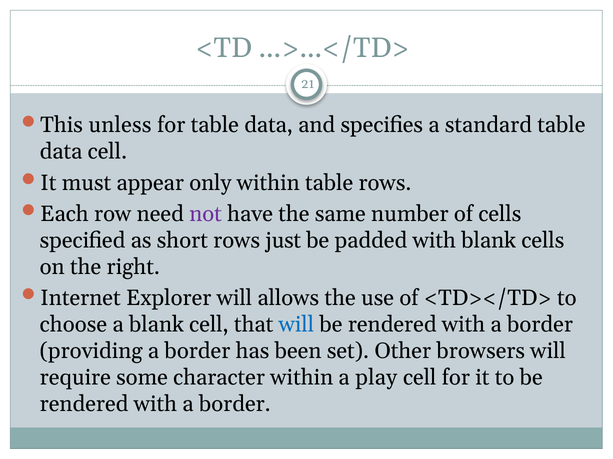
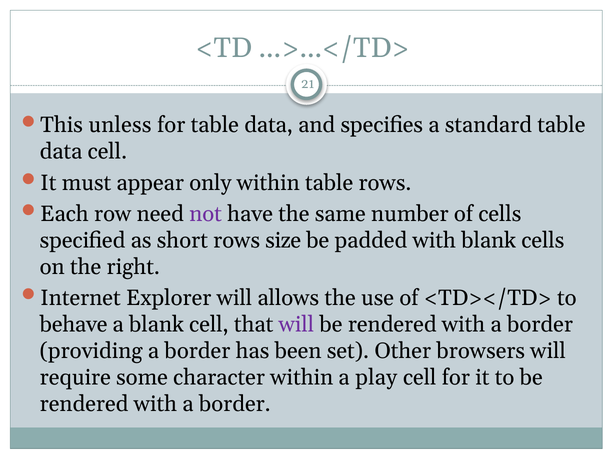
just: just -> size
choose: choose -> behave
will at (296, 325) colour: blue -> purple
